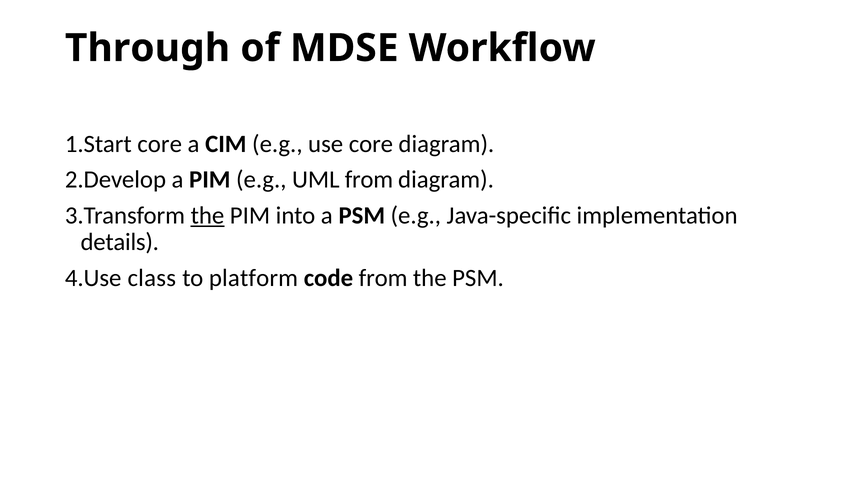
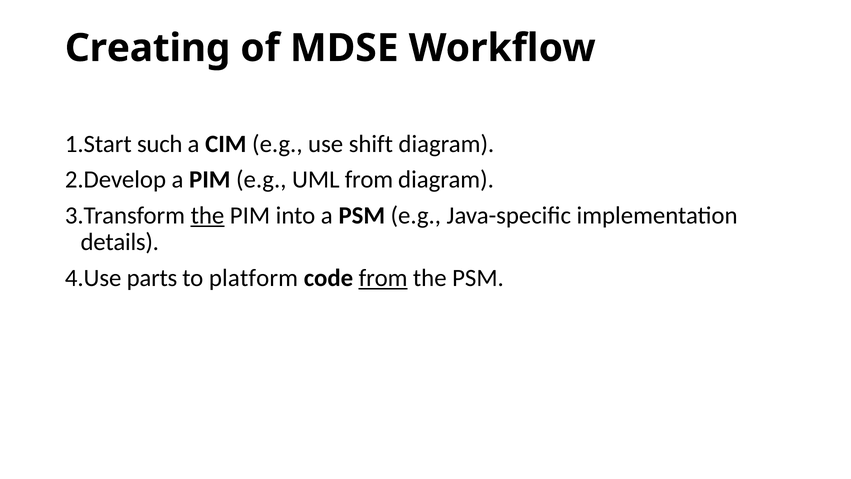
Through: Through -> Creating
core at (160, 144): core -> such
use core: core -> shift
class: class -> parts
from at (383, 278) underline: none -> present
